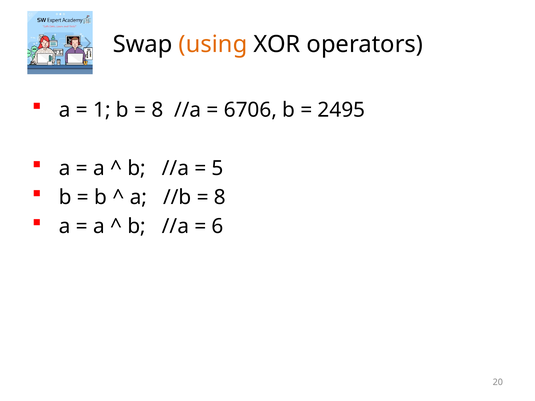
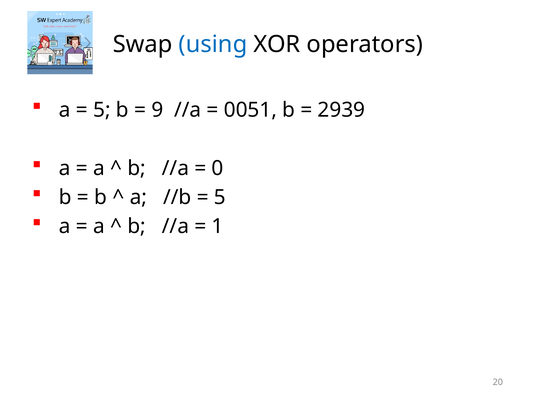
using colour: orange -> blue
1 at (102, 110): 1 -> 5
8 at (157, 110): 8 -> 9
6706: 6706 -> 0051
2495: 2495 -> 2939
5: 5 -> 0
8 at (220, 197): 8 -> 5
6: 6 -> 1
